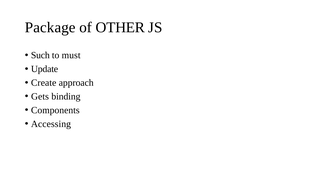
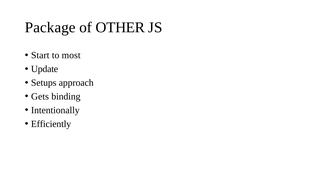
Such: Such -> Start
must: must -> most
Create: Create -> Setups
Components: Components -> Intentionally
Accessing: Accessing -> Efficiently
